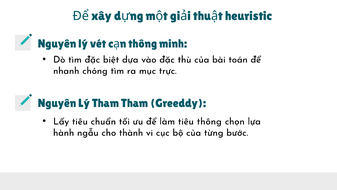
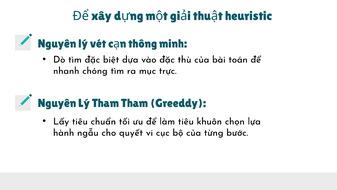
tiêu thông: thông -> khuôn
thành: thành -> quyết
